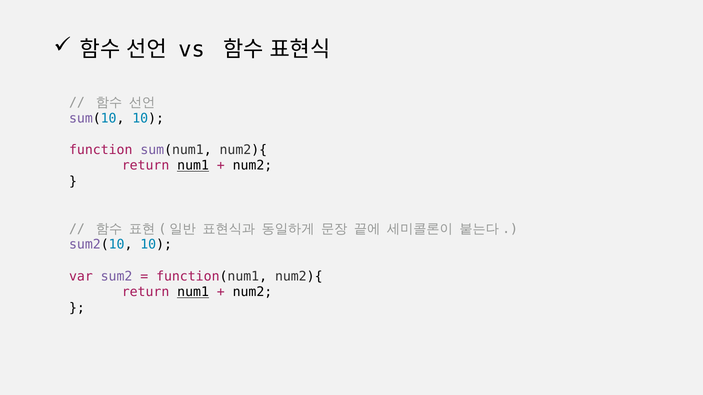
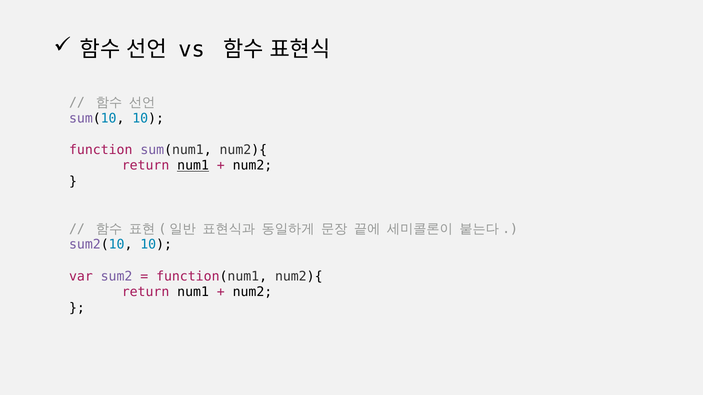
num1 at (193, 292) underline: present -> none
